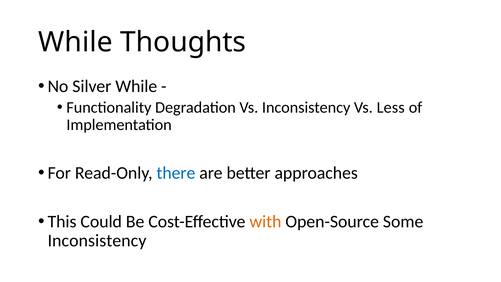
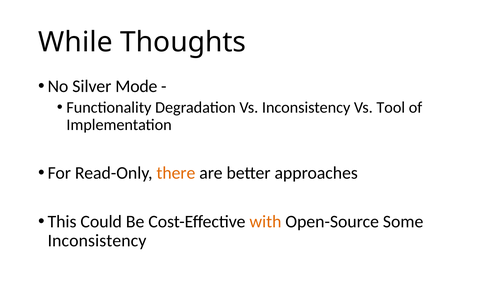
Silver While: While -> Mode
Less: Less -> Tool
there colour: blue -> orange
